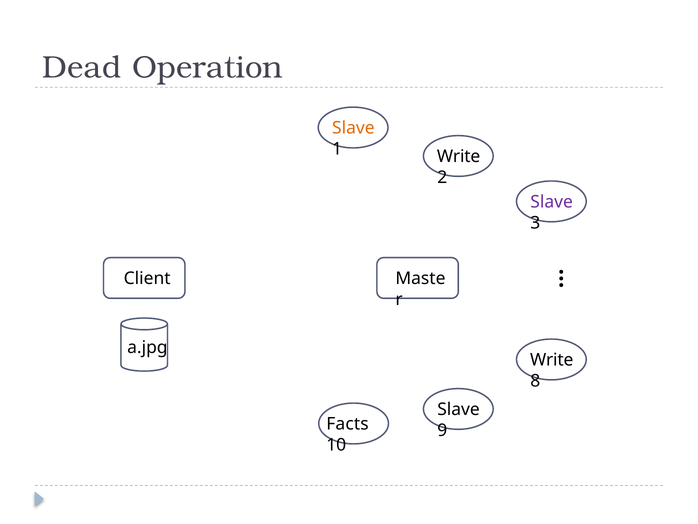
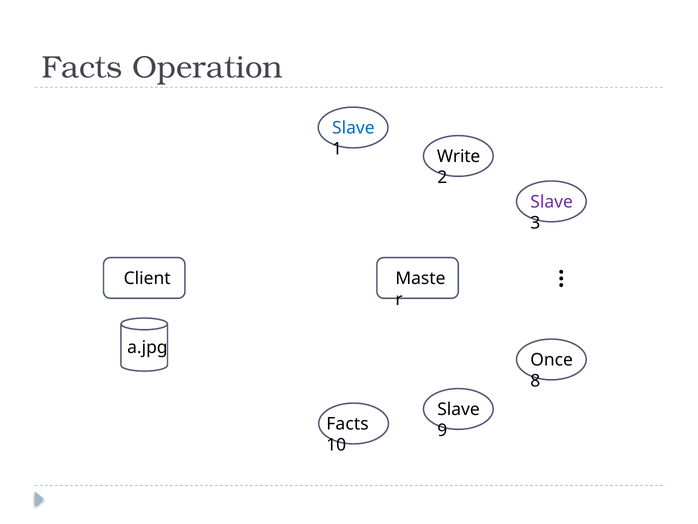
Dead at (82, 67): Dead -> Facts
Slave at (353, 128) colour: orange -> blue
Write at (552, 360): Write -> Once
